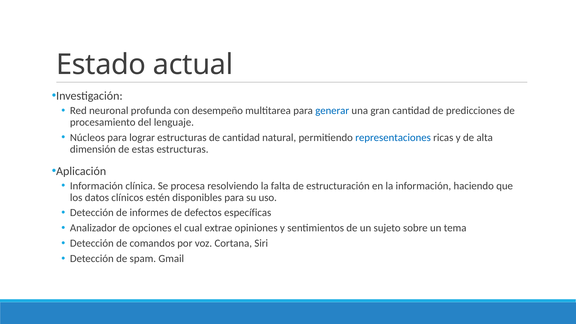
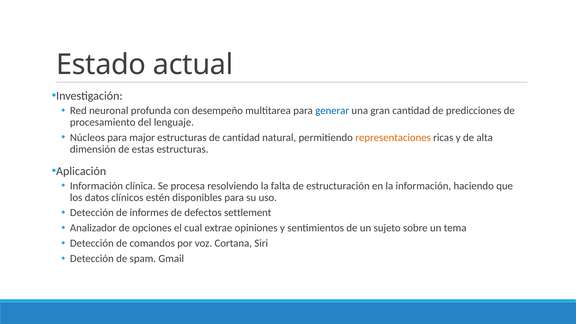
lograr: lograr -> major
representaciones colour: blue -> orange
específicas: específicas -> settlement
